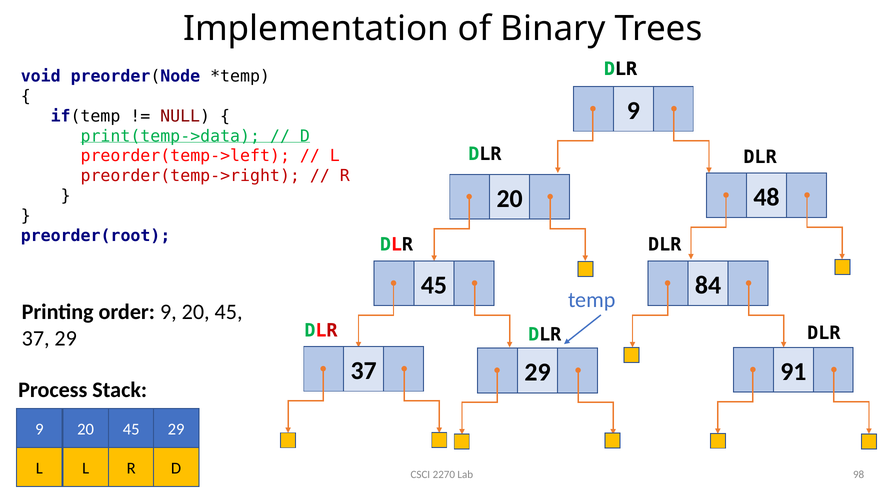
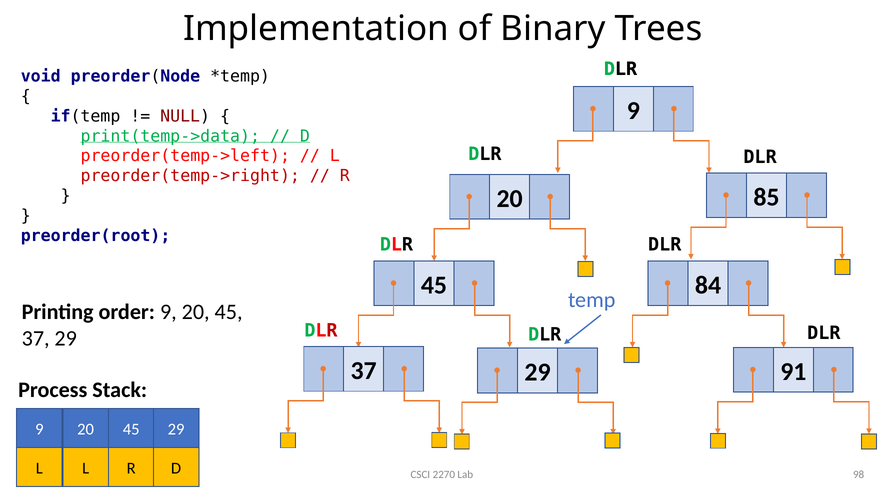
48: 48 -> 85
